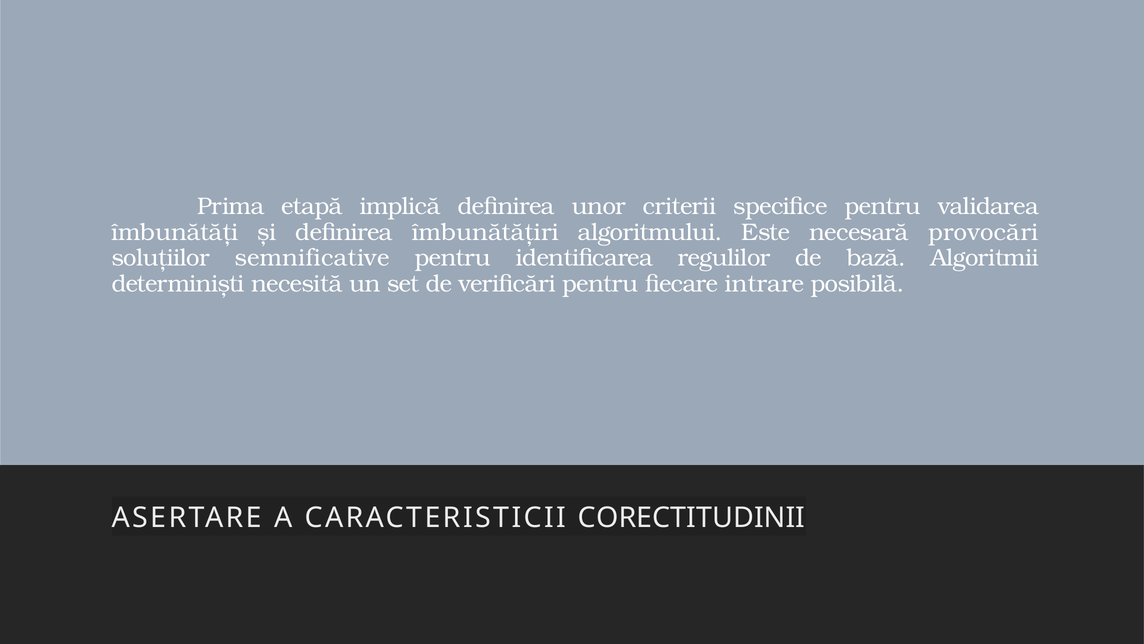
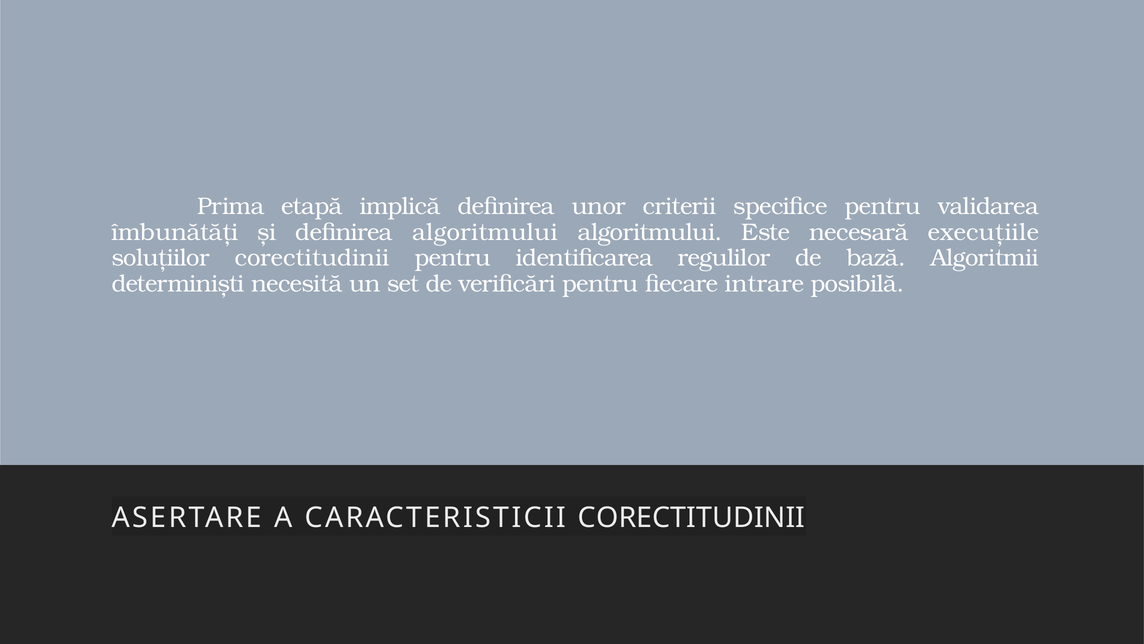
definirea îmbunătățiri: îmbunătățiri -> algoritmului
provocări: provocări -> execuțiile
soluțiilor semnificative: semnificative -> corectitudinii
